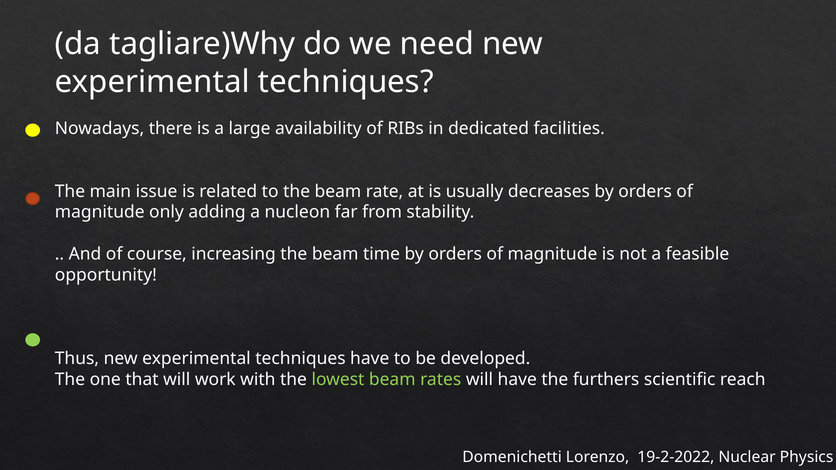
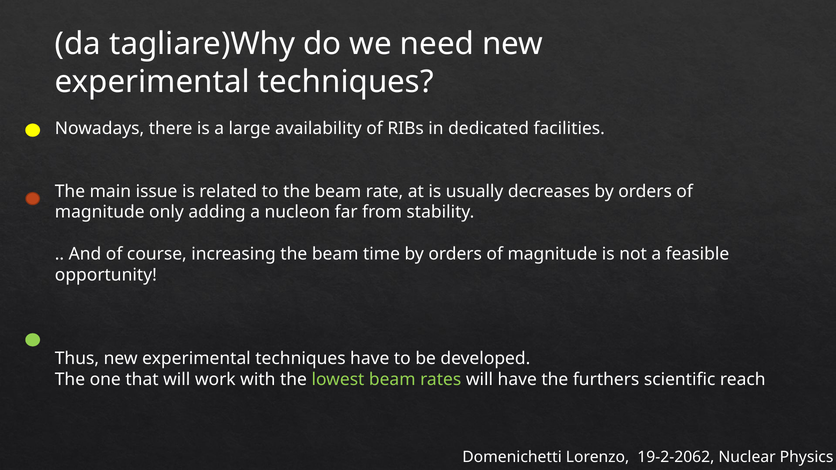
19-2-2022: 19-2-2022 -> 19-2-2062
